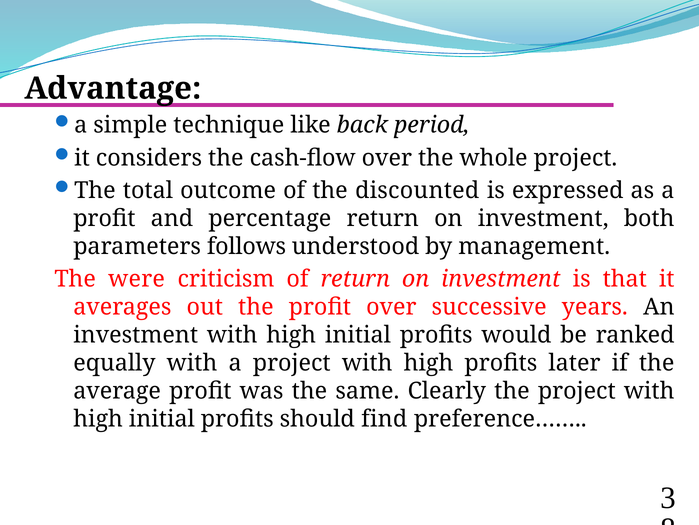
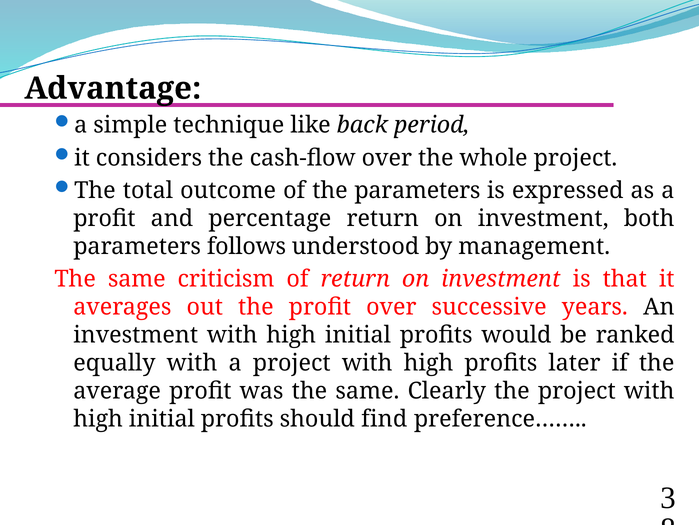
the discounted: discounted -> parameters
were at (137, 279): were -> same
